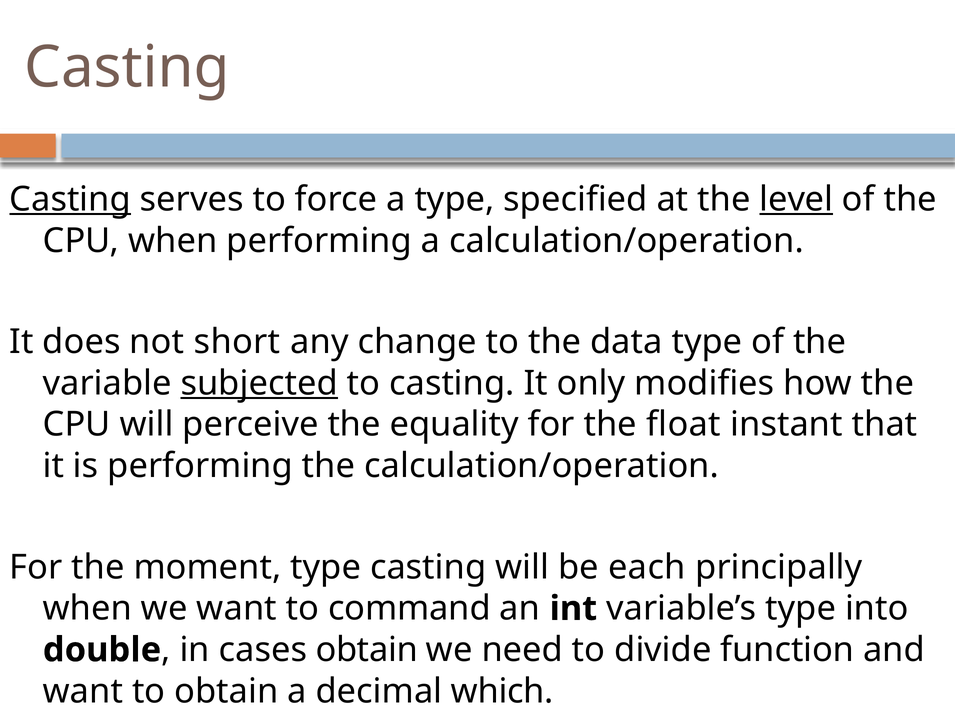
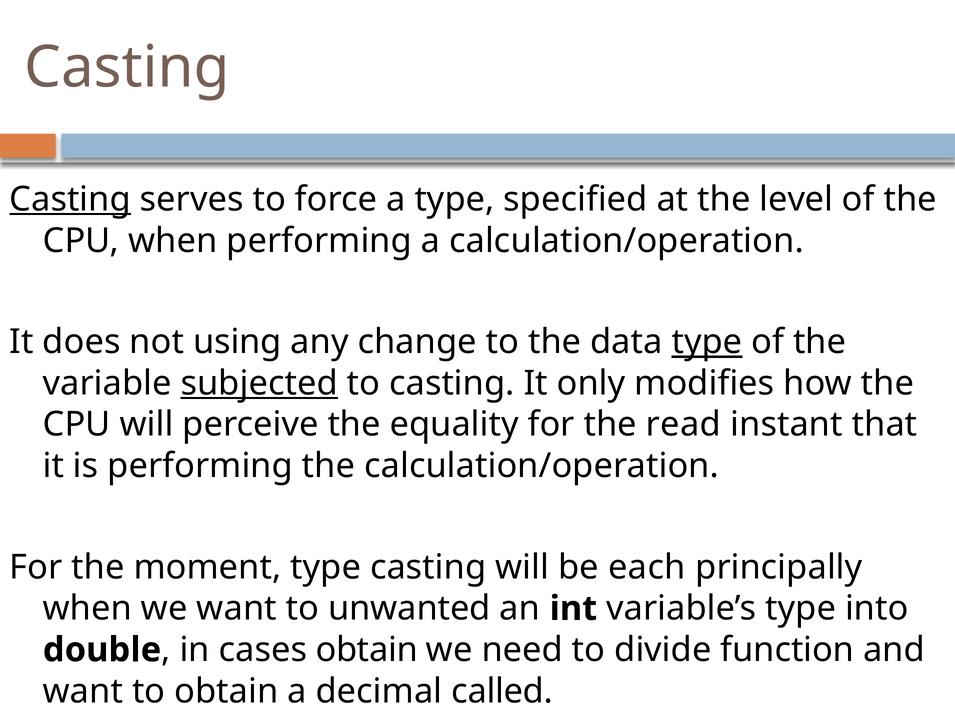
level underline: present -> none
short: short -> using
type at (707, 342) underline: none -> present
float: float -> read
command: command -> unwanted
which: which -> called
